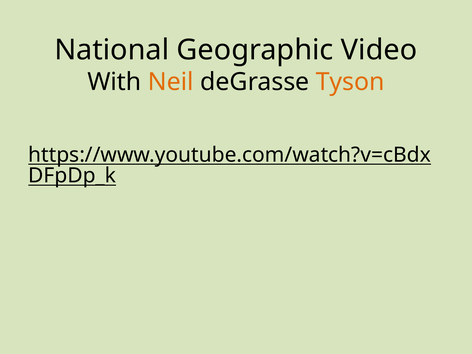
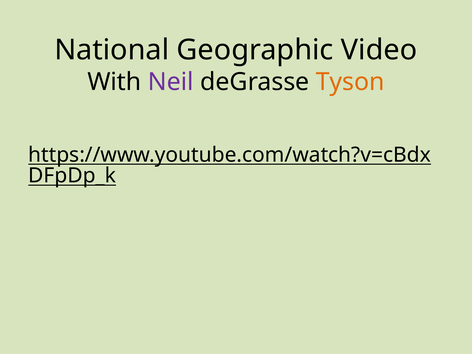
Neil colour: orange -> purple
